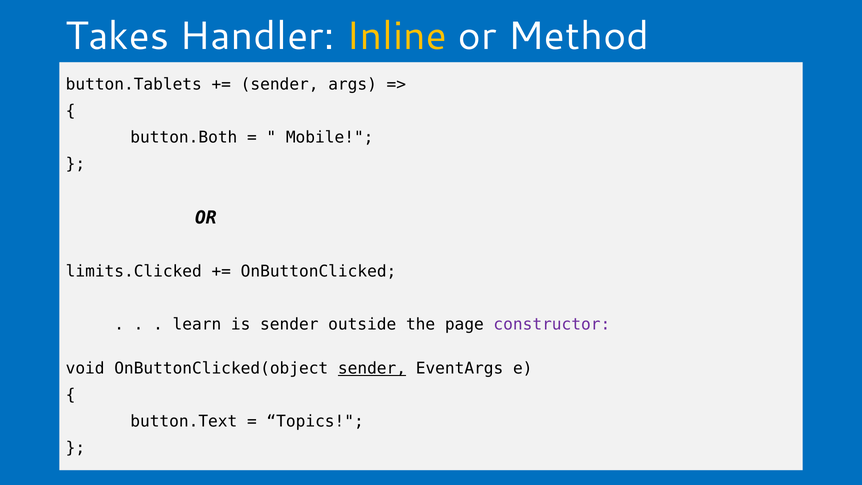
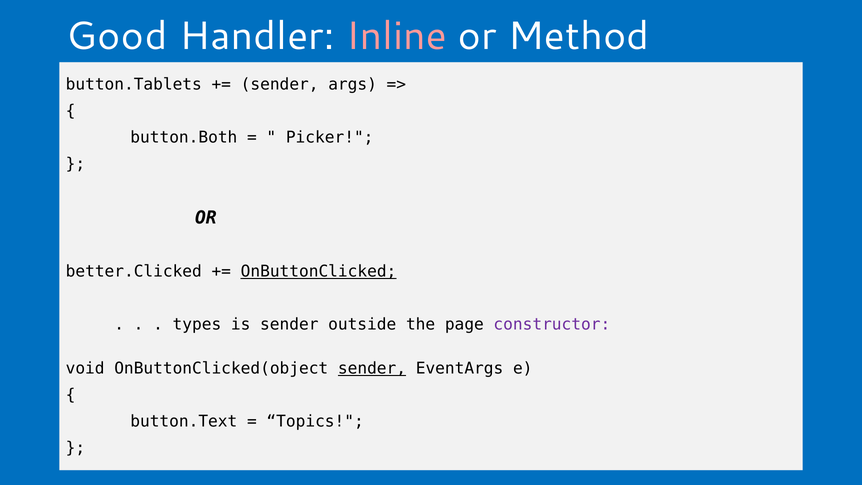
Takes: Takes -> Good
Inline colour: yellow -> pink
Mobile: Mobile -> Picker
limits.Clicked: limits.Clicked -> better.Clicked
OnButtonClicked underline: none -> present
learn: learn -> types
